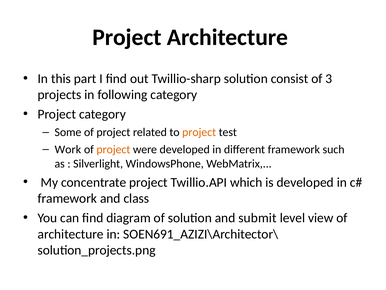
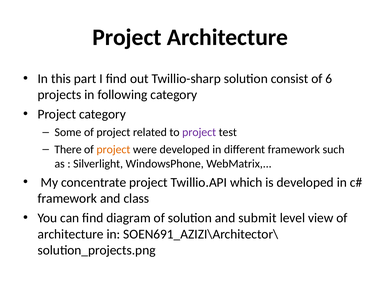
3: 3 -> 6
project at (199, 132) colour: orange -> purple
Work: Work -> There
